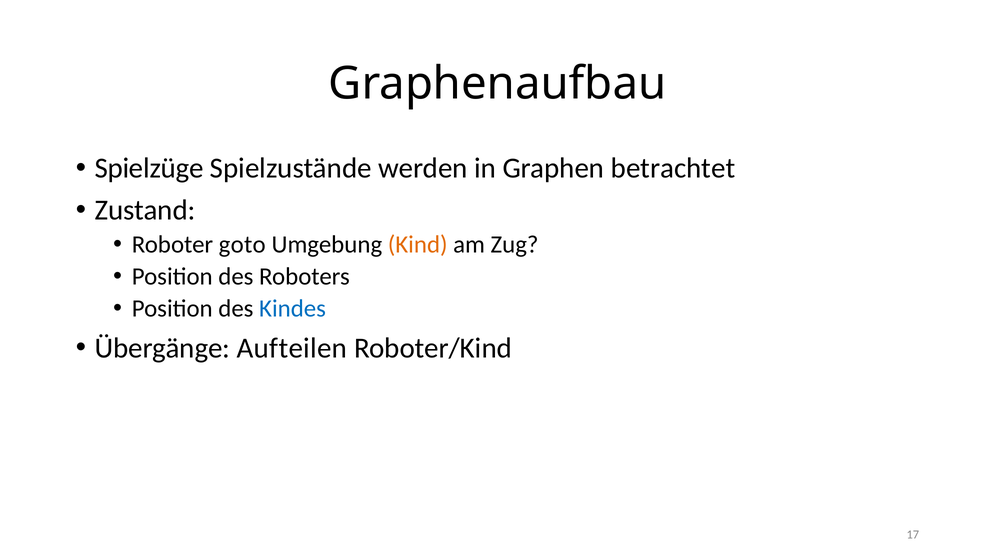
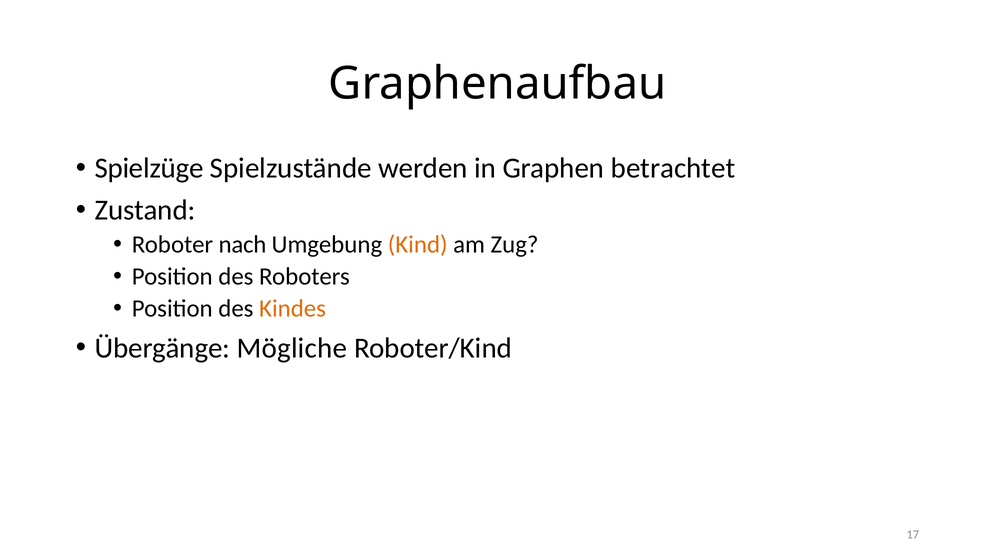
goto: goto -> nach
Kindes colour: blue -> orange
Aufteilen: Aufteilen -> Mögliche
